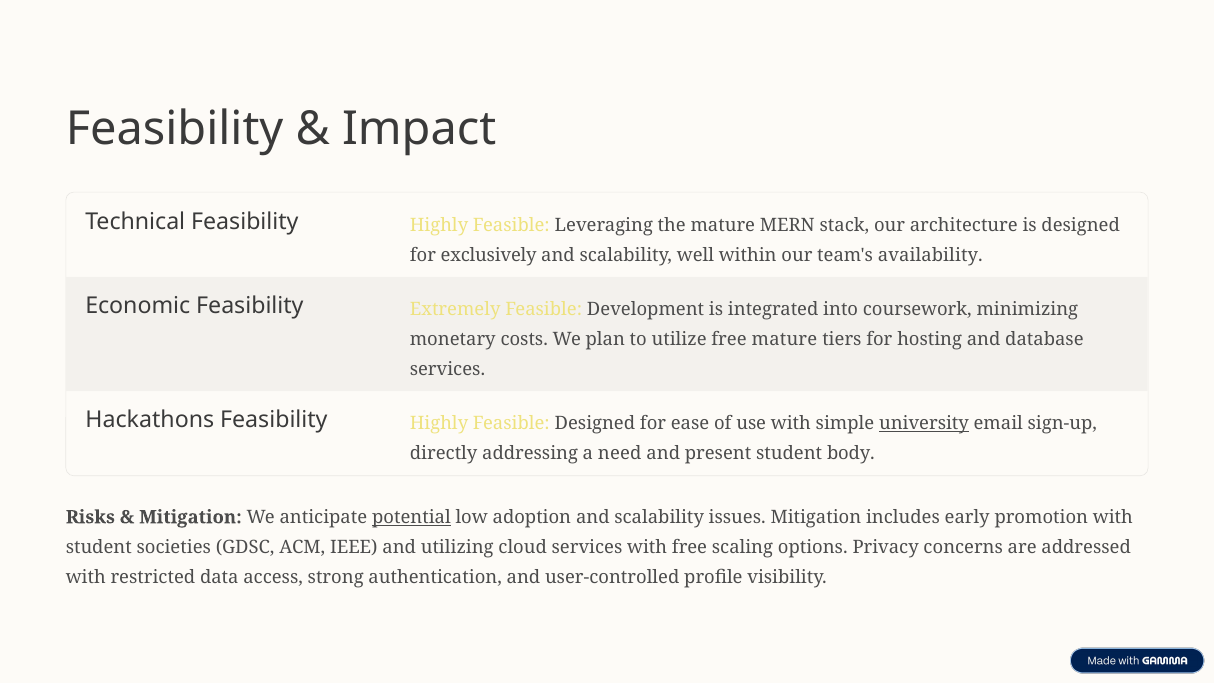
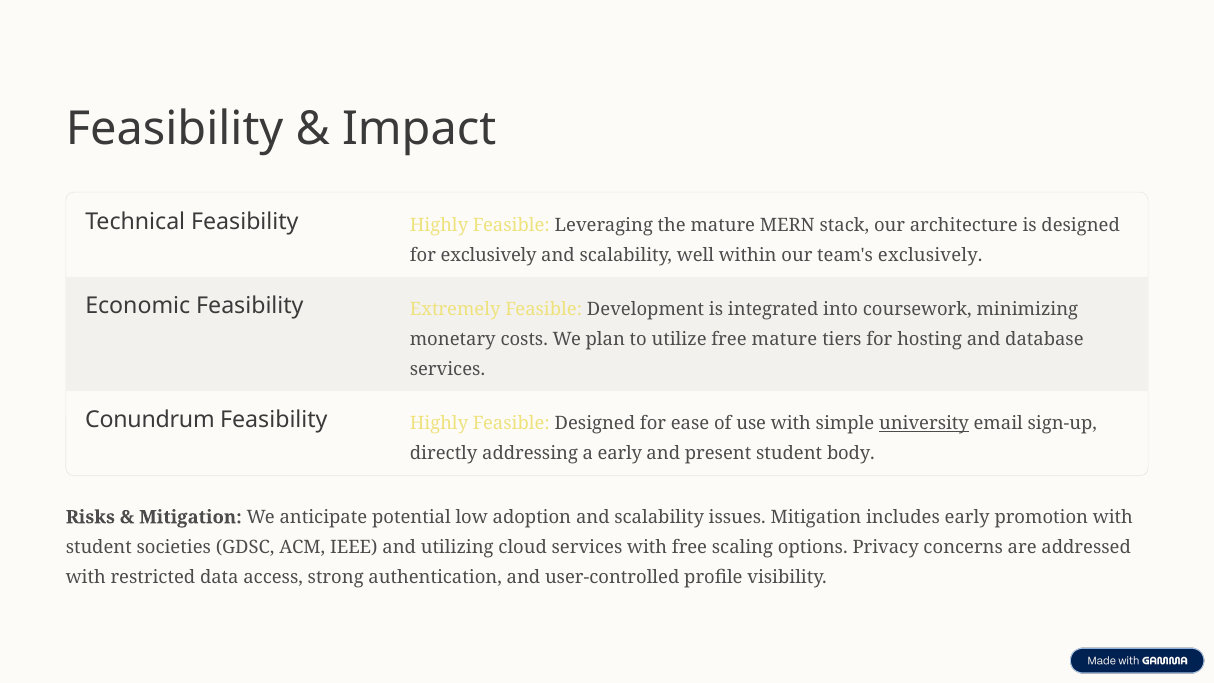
team's availability: availability -> exclusively
Hackathons: Hackathons -> Conundrum
a need: need -> early
potential underline: present -> none
